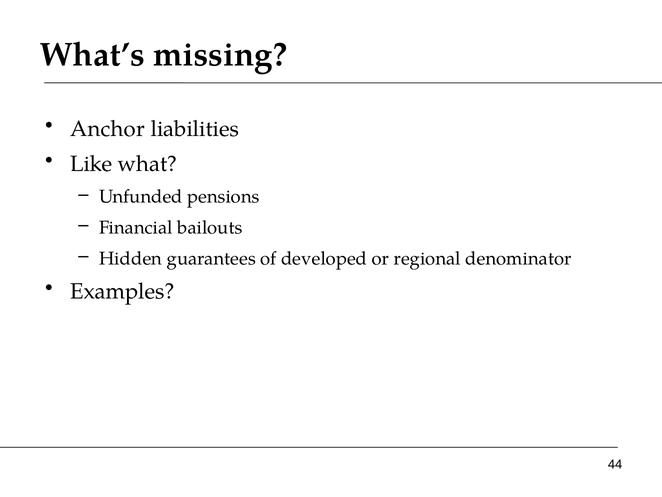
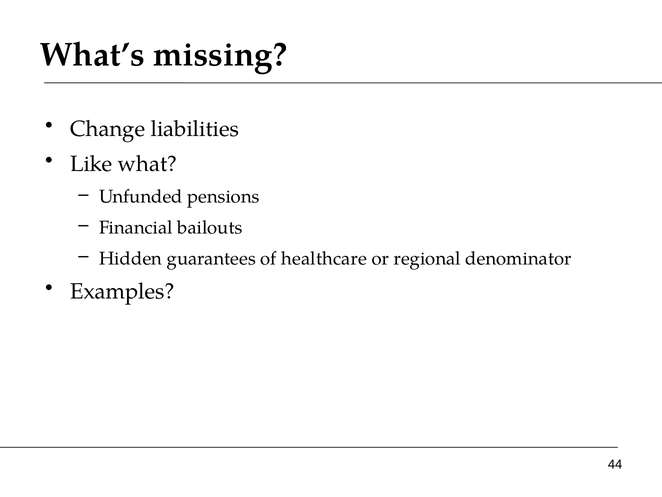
Anchor: Anchor -> Change
developed: developed -> healthcare
